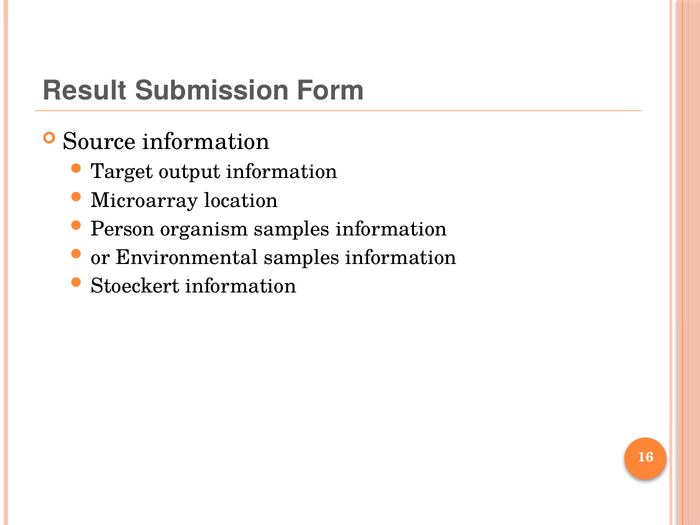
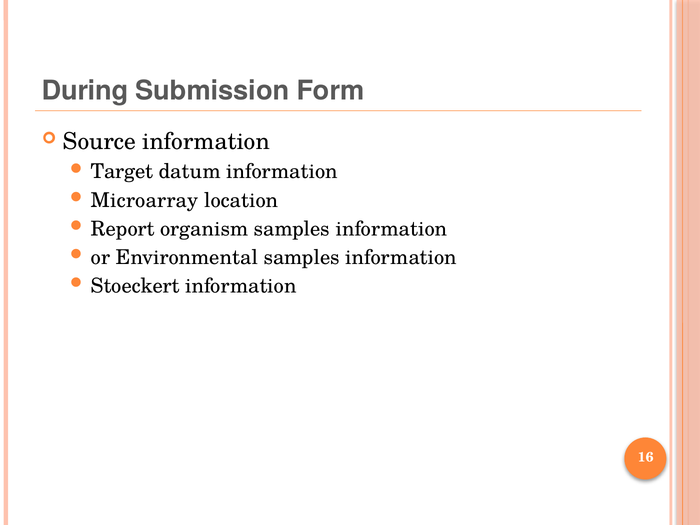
Result: Result -> During
output: output -> datum
Person: Person -> Report
